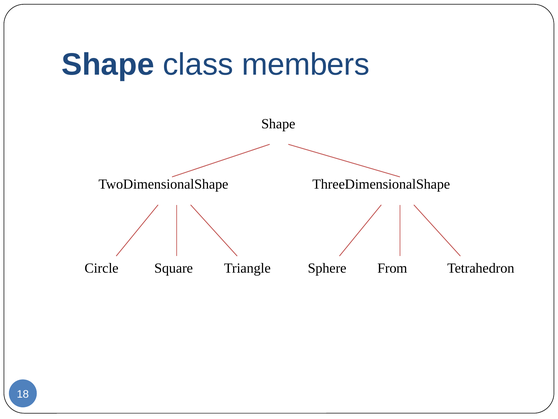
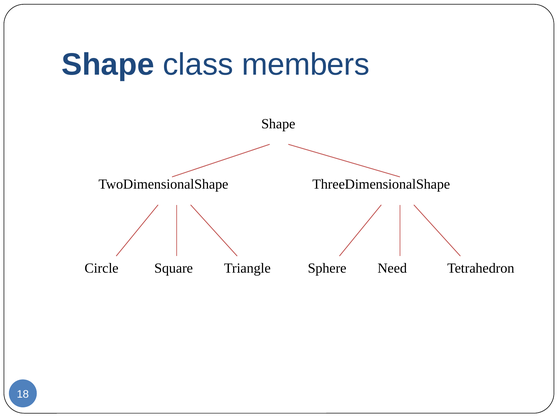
From: From -> Need
